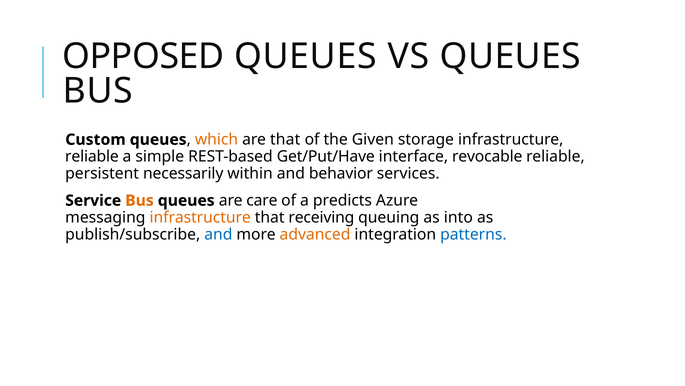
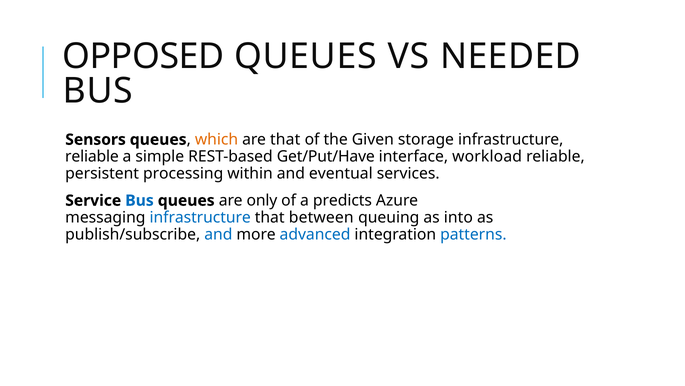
VS QUEUES: QUEUES -> NEEDED
Custom: Custom -> Sensors
revocable: revocable -> workload
necessarily: necessarily -> processing
behavior: behavior -> eventual
Bus at (140, 200) colour: orange -> blue
care: care -> only
infrastructure at (200, 217) colour: orange -> blue
receiving: receiving -> between
advanced colour: orange -> blue
